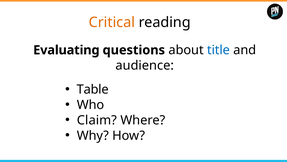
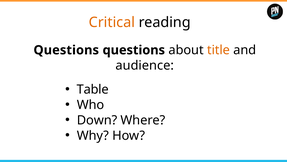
Evaluating at (66, 50): Evaluating -> Questions
title colour: blue -> orange
Claim: Claim -> Down
